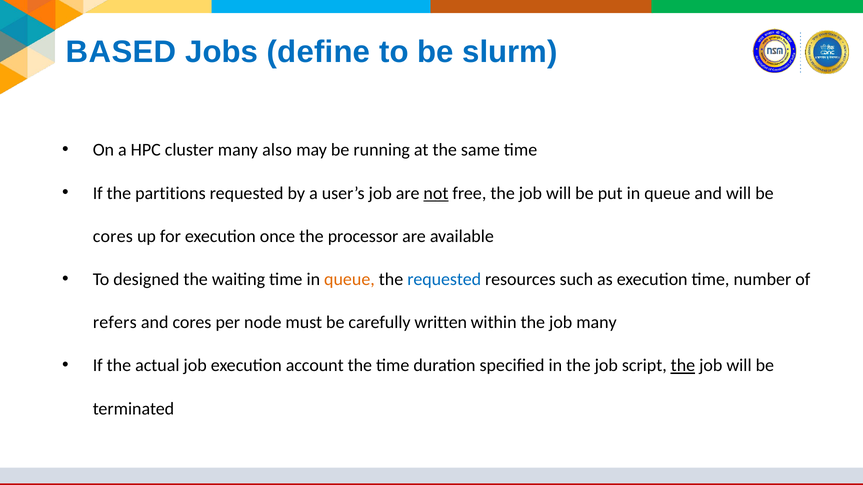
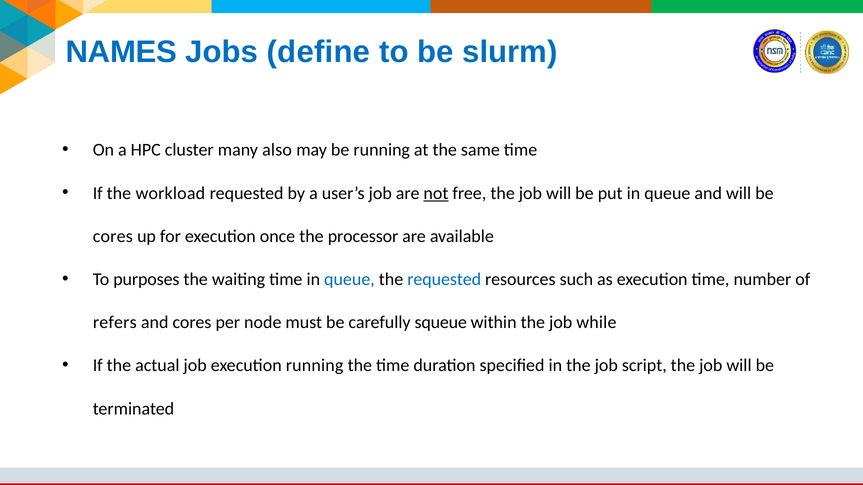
BASED: BASED -> NAMES
partitions: partitions -> workload
designed: designed -> purposes
queue at (349, 280) colour: orange -> blue
written: written -> squeue
job many: many -> while
execution account: account -> running
the at (683, 366) underline: present -> none
